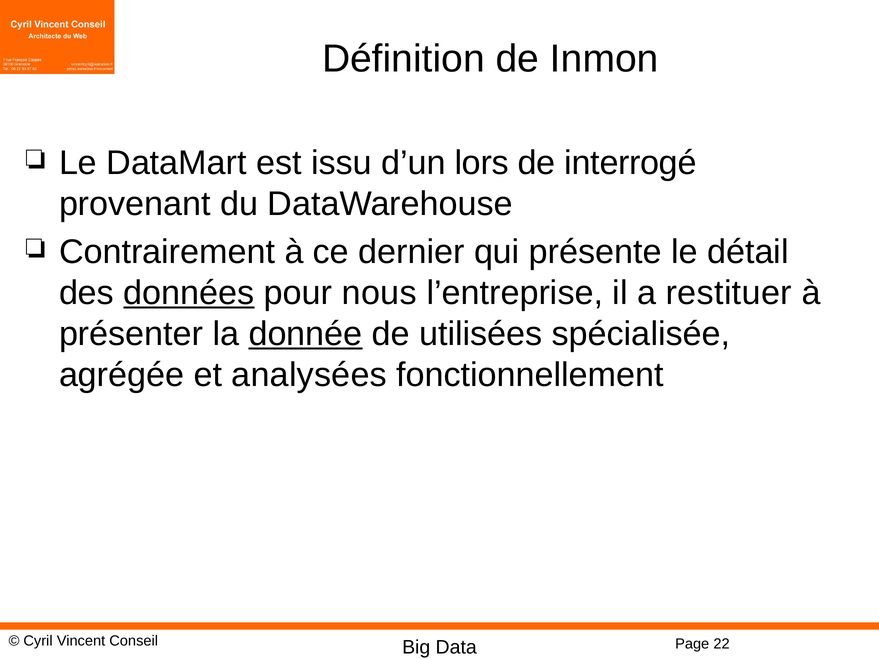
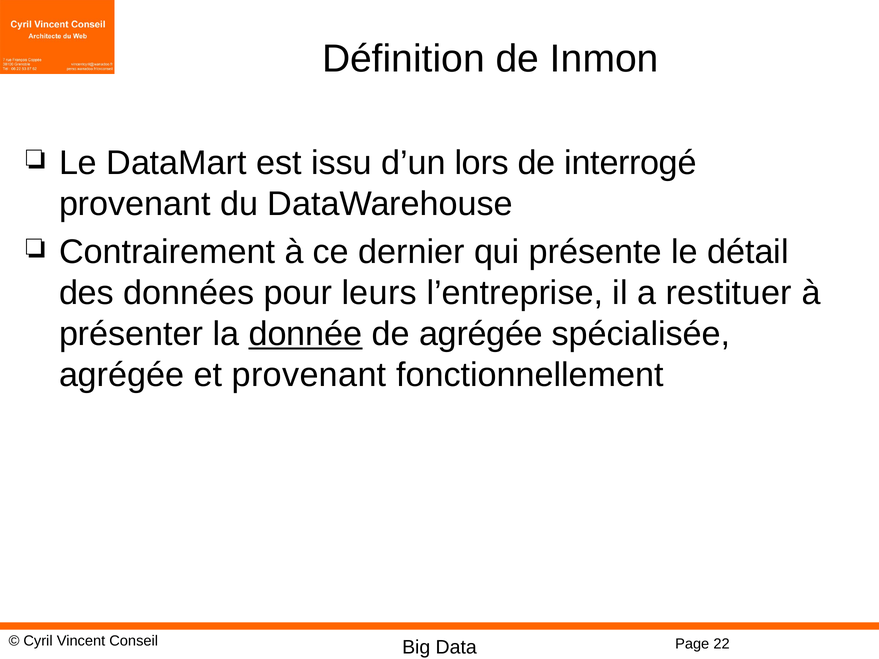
données underline: present -> none
nous: nous -> leurs
de utilisées: utilisées -> agrégée
et analysées: analysées -> provenant
